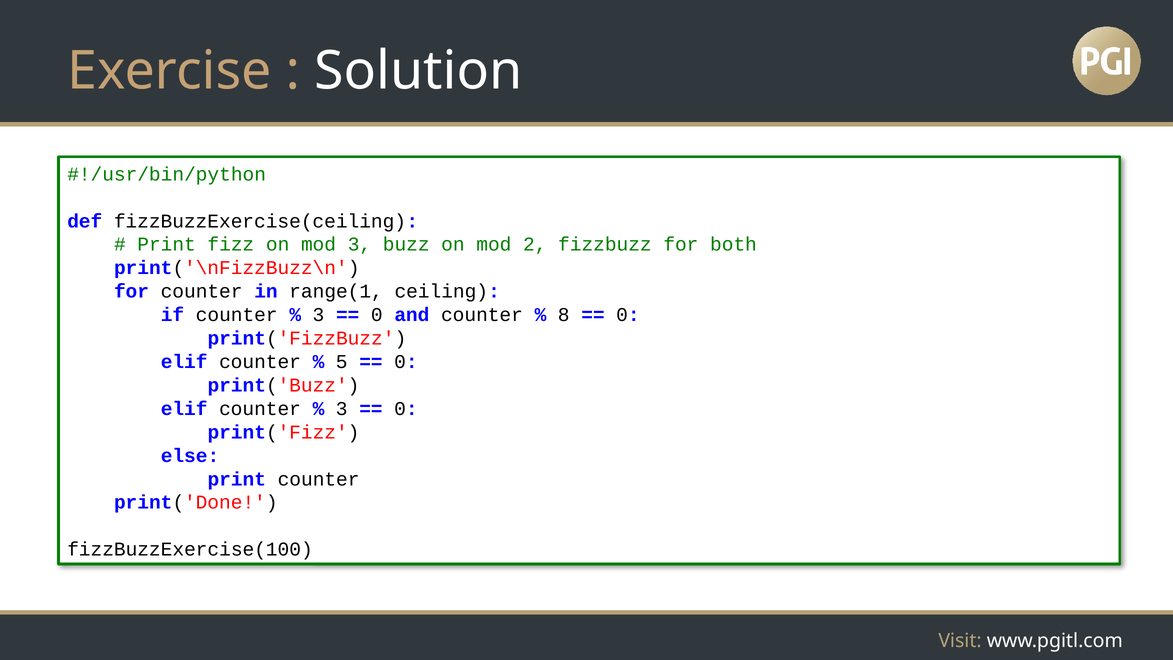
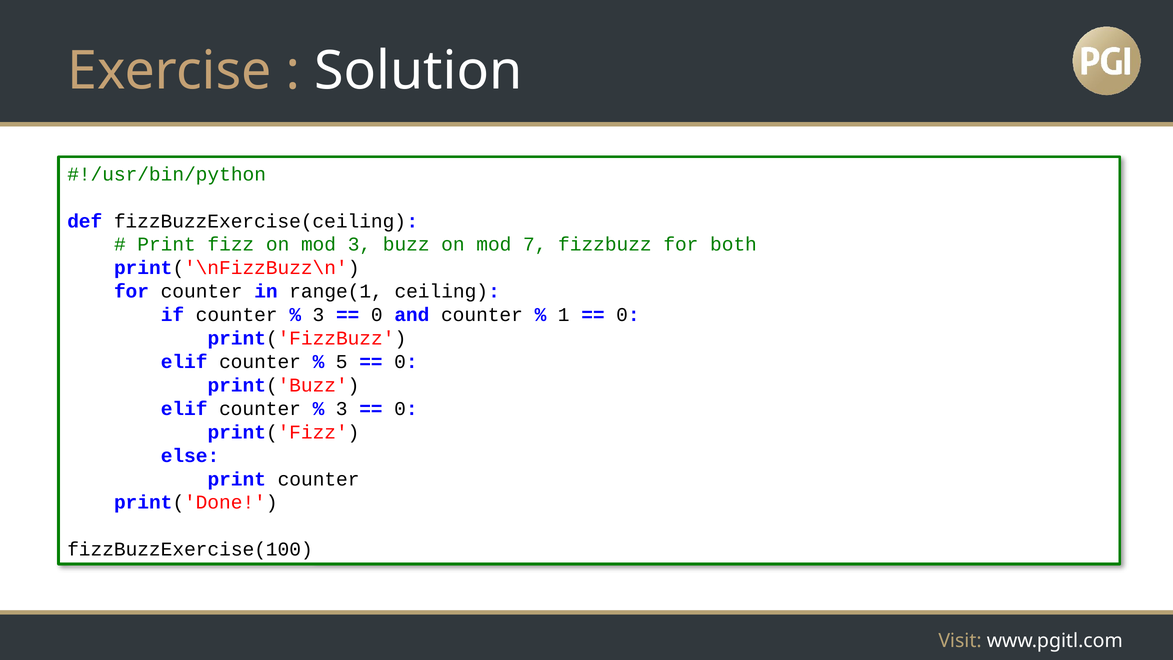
2: 2 -> 7
8: 8 -> 1
